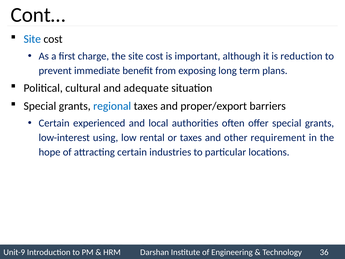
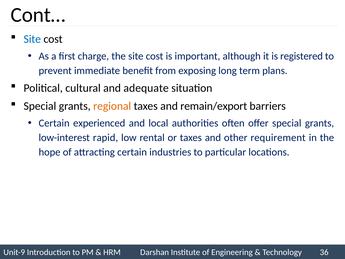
reduction: reduction -> registered
regional colour: blue -> orange
proper/export: proper/export -> remain/export
using: using -> rapid
